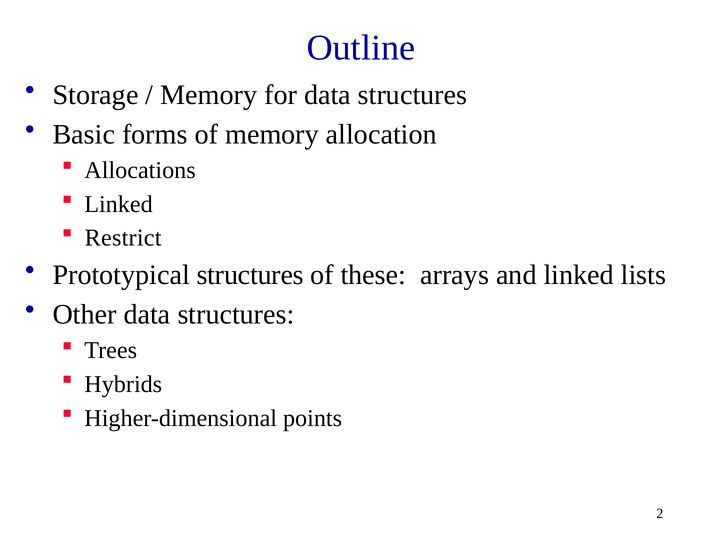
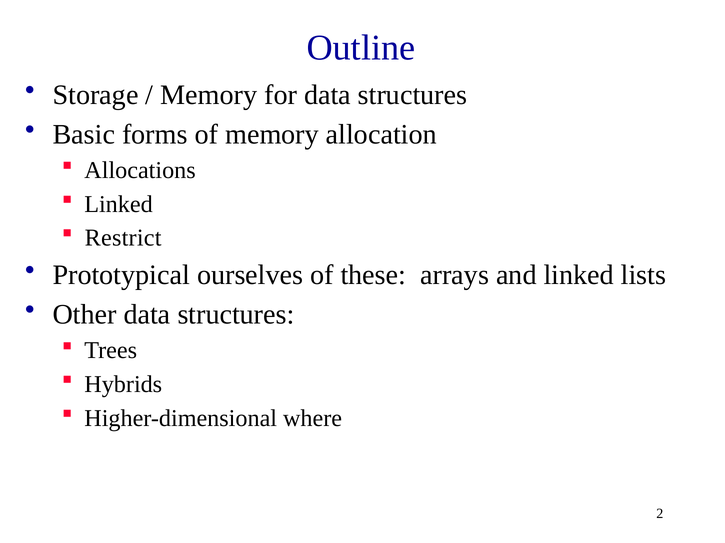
Prototypical structures: structures -> ourselves
points: points -> where
